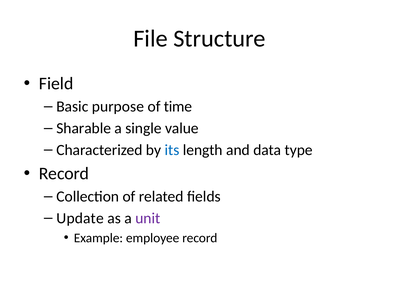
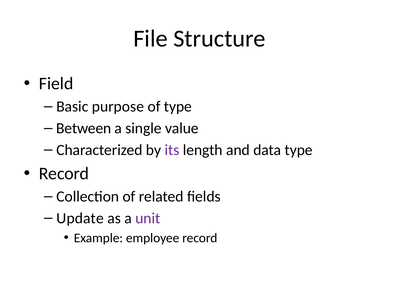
of time: time -> type
Sharable: Sharable -> Between
its colour: blue -> purple
